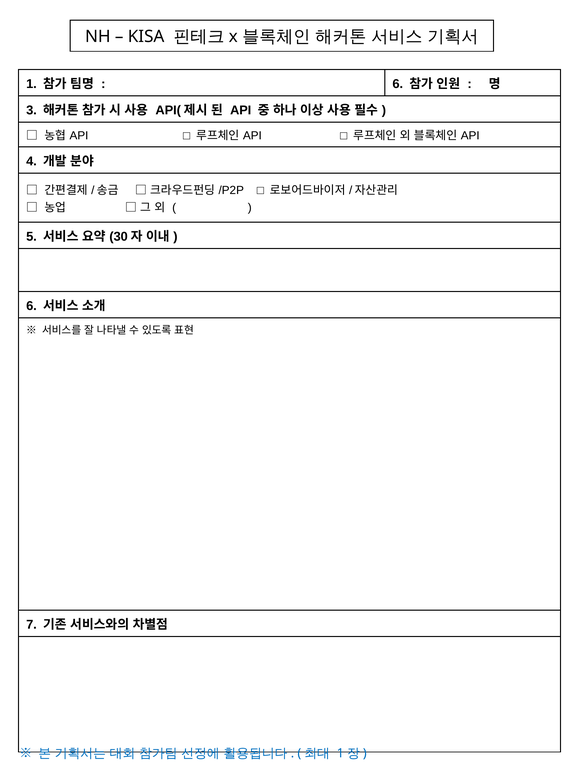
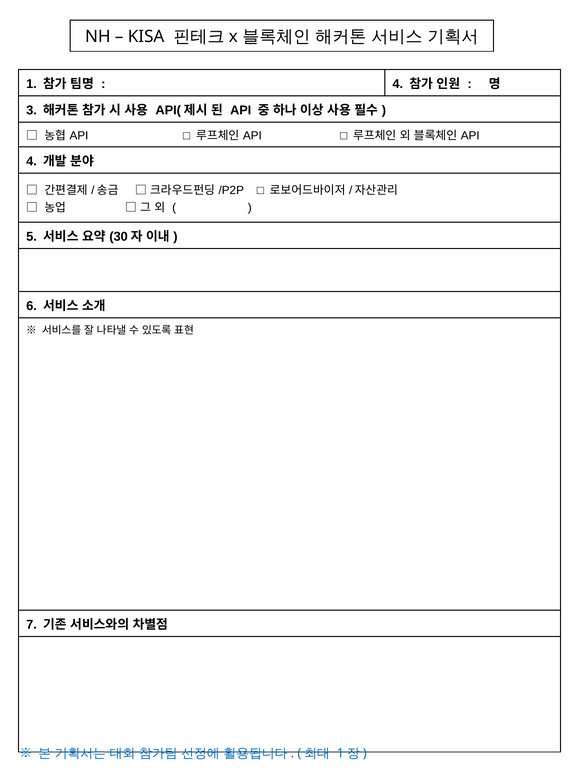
6 at (398, 84): 6 -> 4
